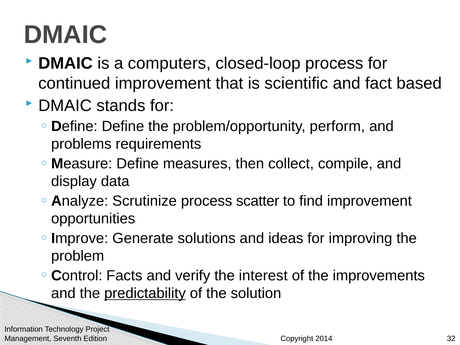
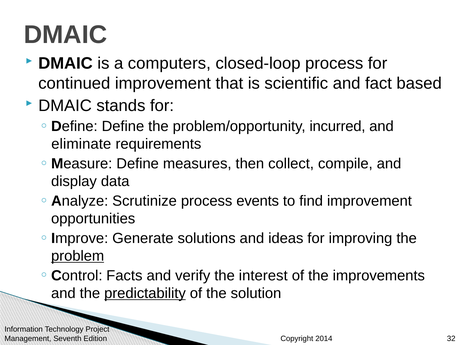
perform: perform -> incurred
problems: problems -> eliminate
scatter: scatter -> events
problem underline: none -> present
